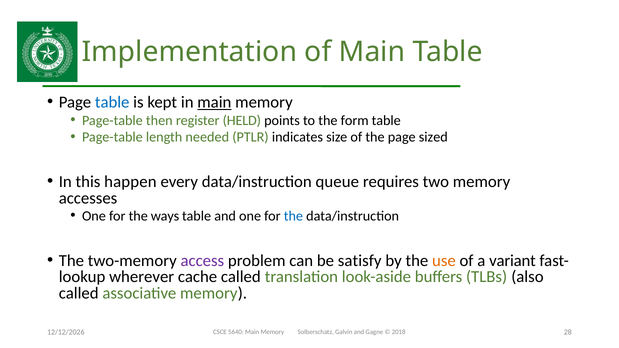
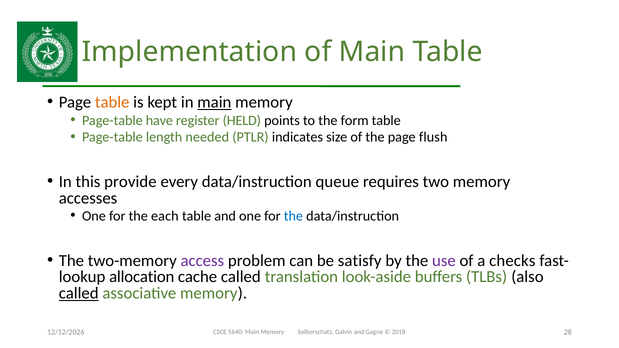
table at (112, 103) colour: blue -> orange
then: then -> have
sized: sized -> flush
happen: happen -> provide
ways: ways -> each
use colour: orange -> purple
variant: variant -> checks
wherever: wherever -> allocation
called at (79, 293) underline: none -> present
